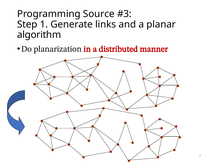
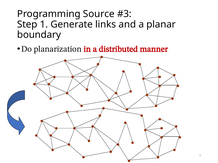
algorithm: algorithm -> boundary
